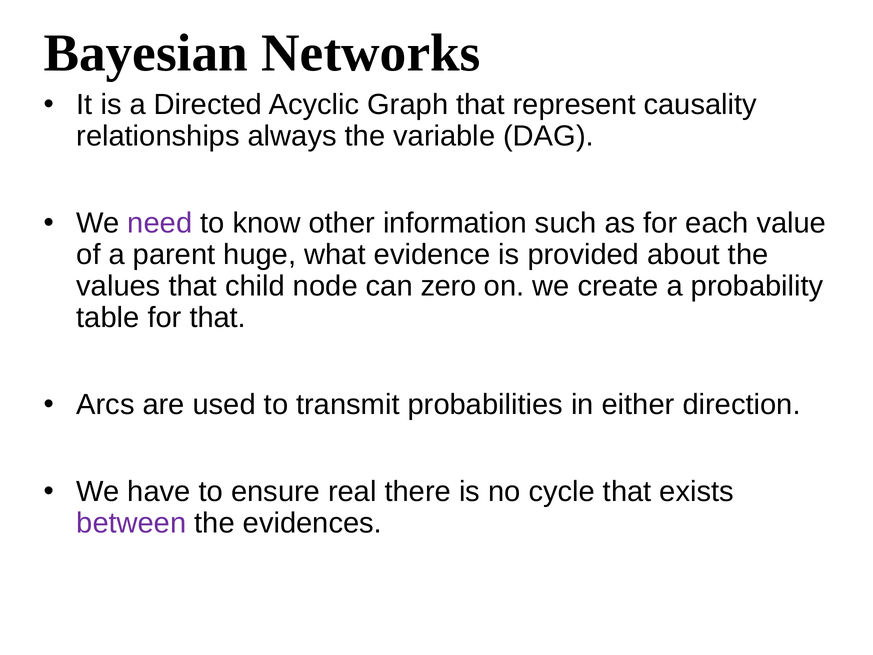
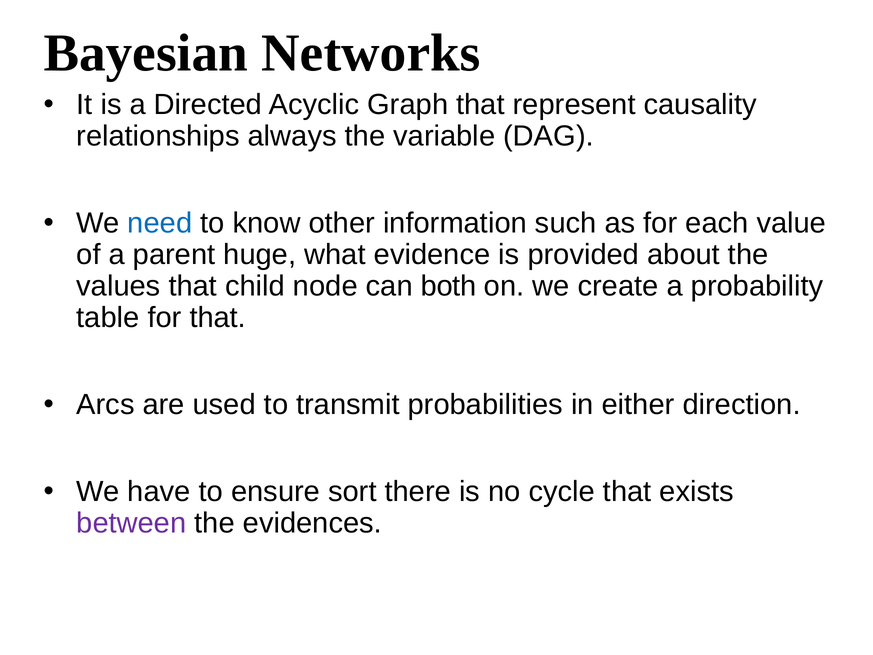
need colour: purple -> blue
zero: zero -> both
real: real -> sort
